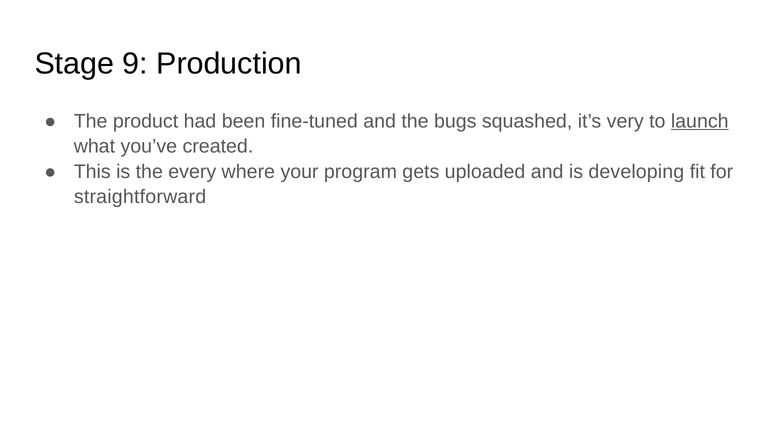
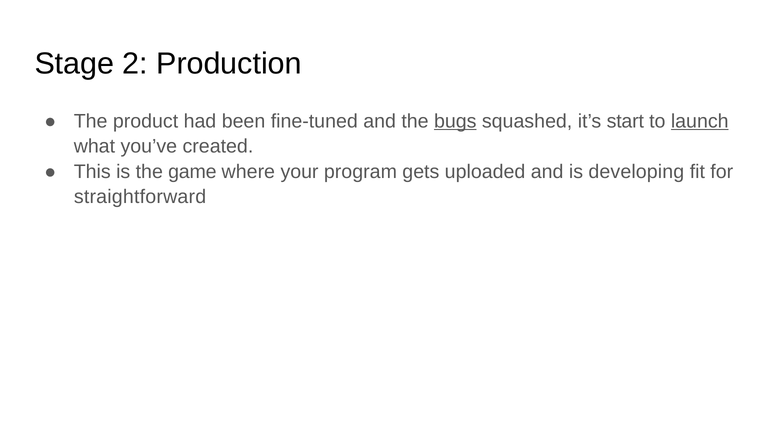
9: 9 -> 2
bugs underline: none -> present
very: very -> start
every: every -> game
